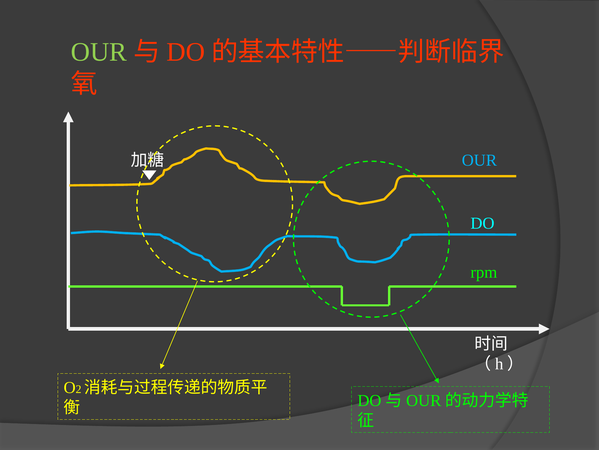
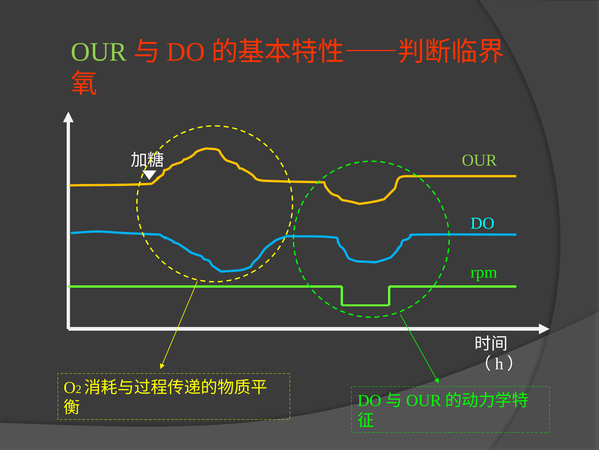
OUR at (479, 160) colour: light blue -> light green
